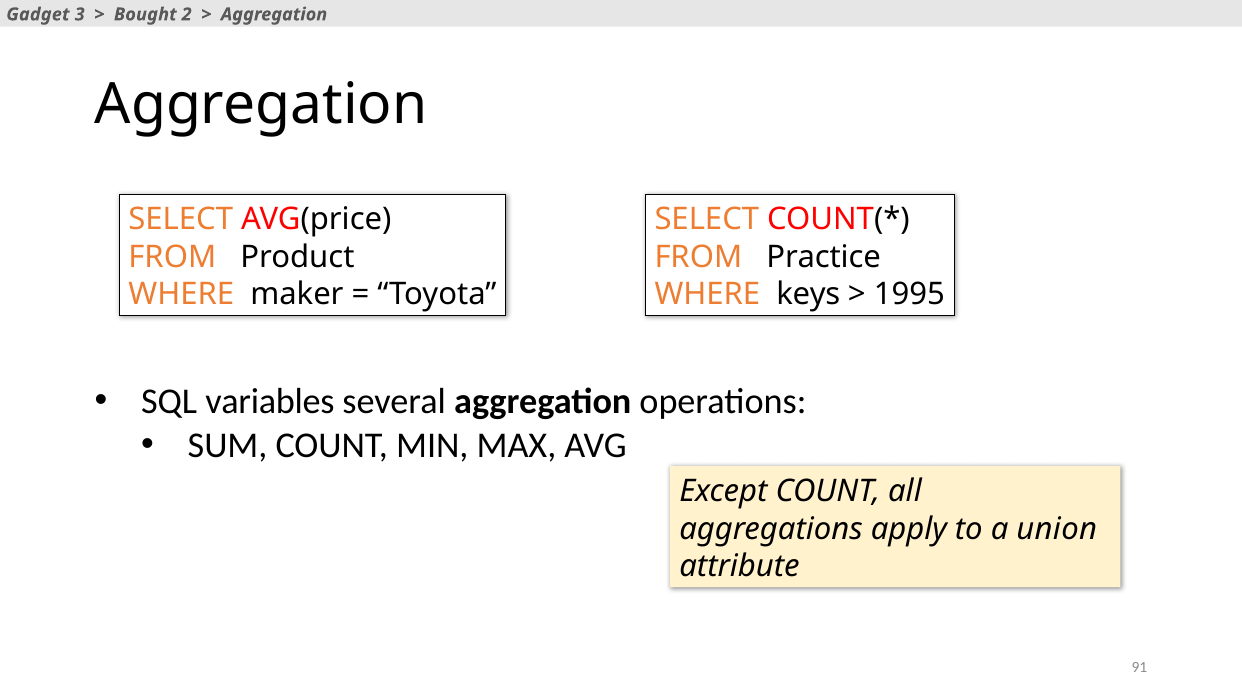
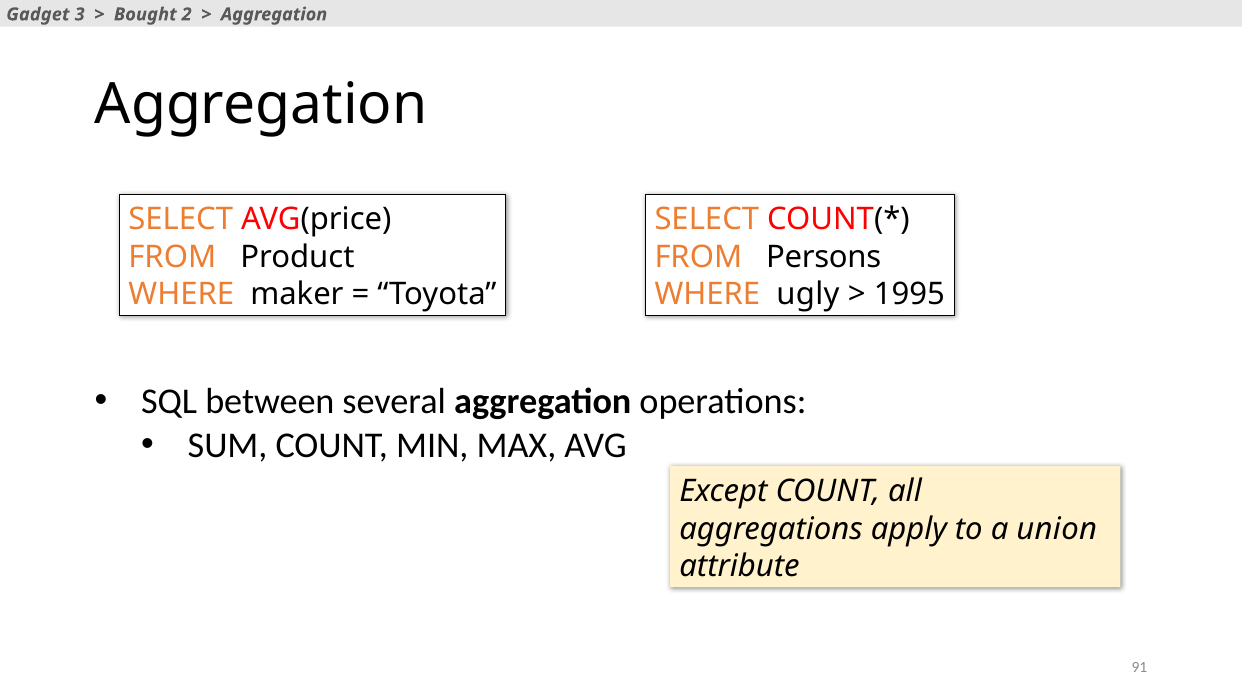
Practice: Practice -> Persons
keys: keys -> ugly
variables: variables -> between
